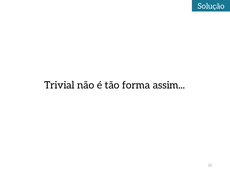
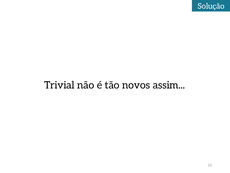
forma: forma -> novos
